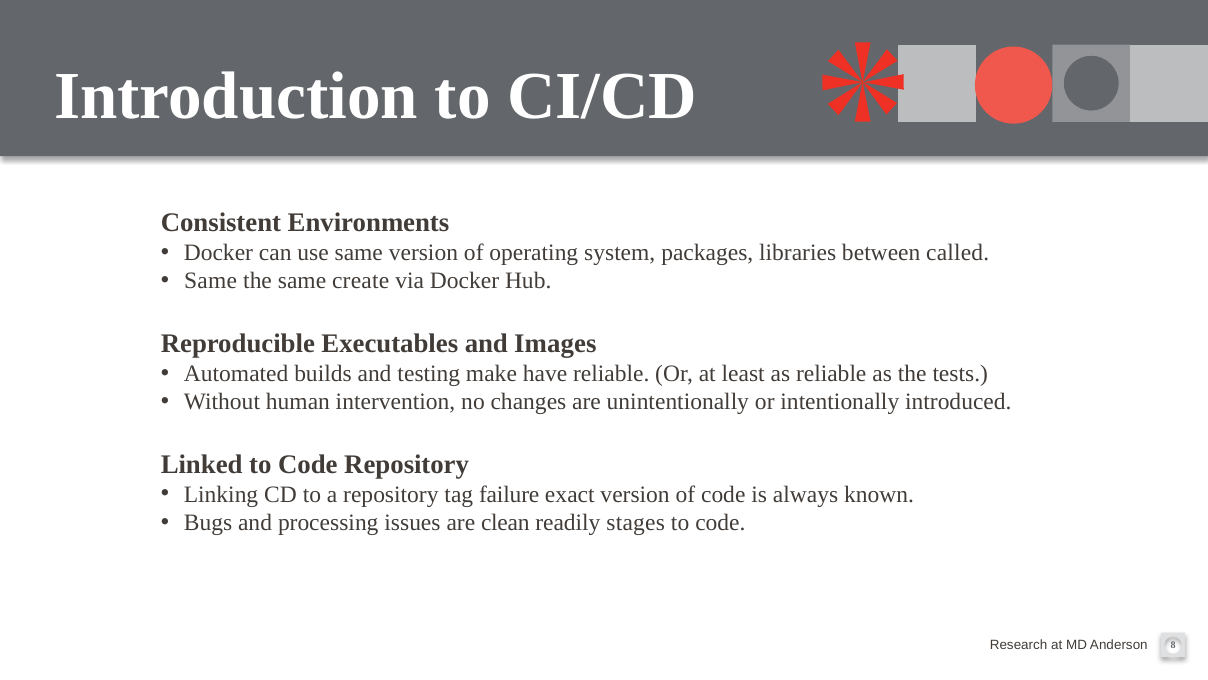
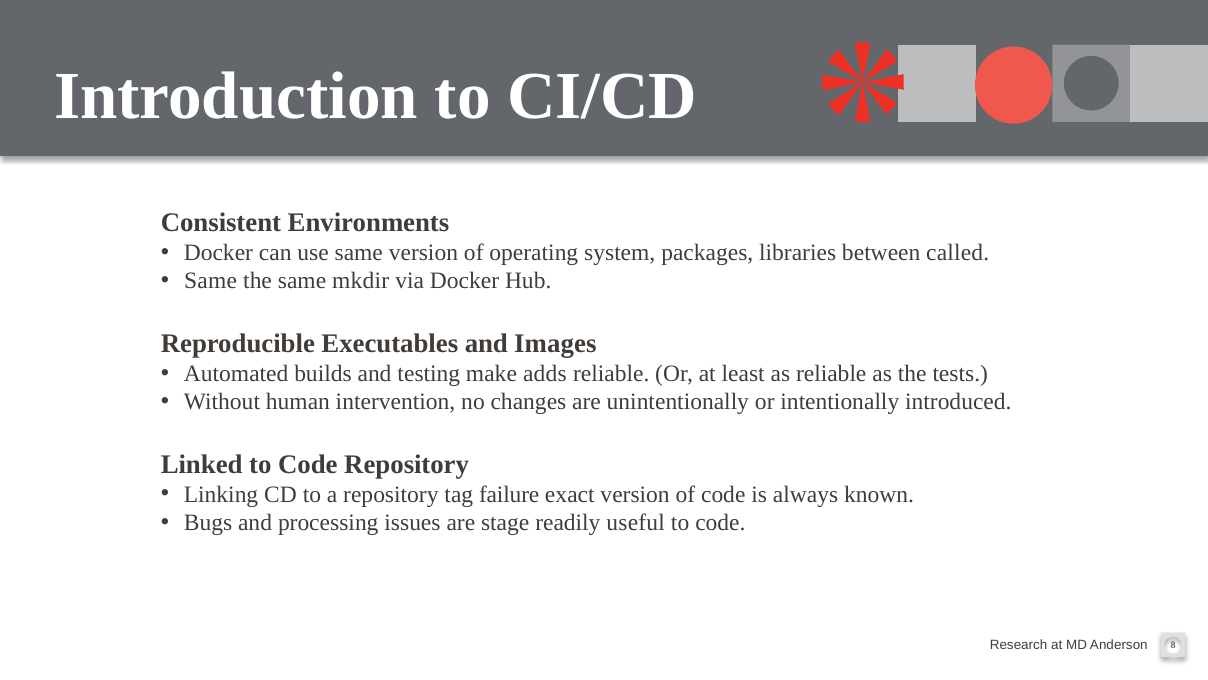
create: create -> mkdir
have: have -> adds
clean: clean -> stage
stages: stages -> useful
